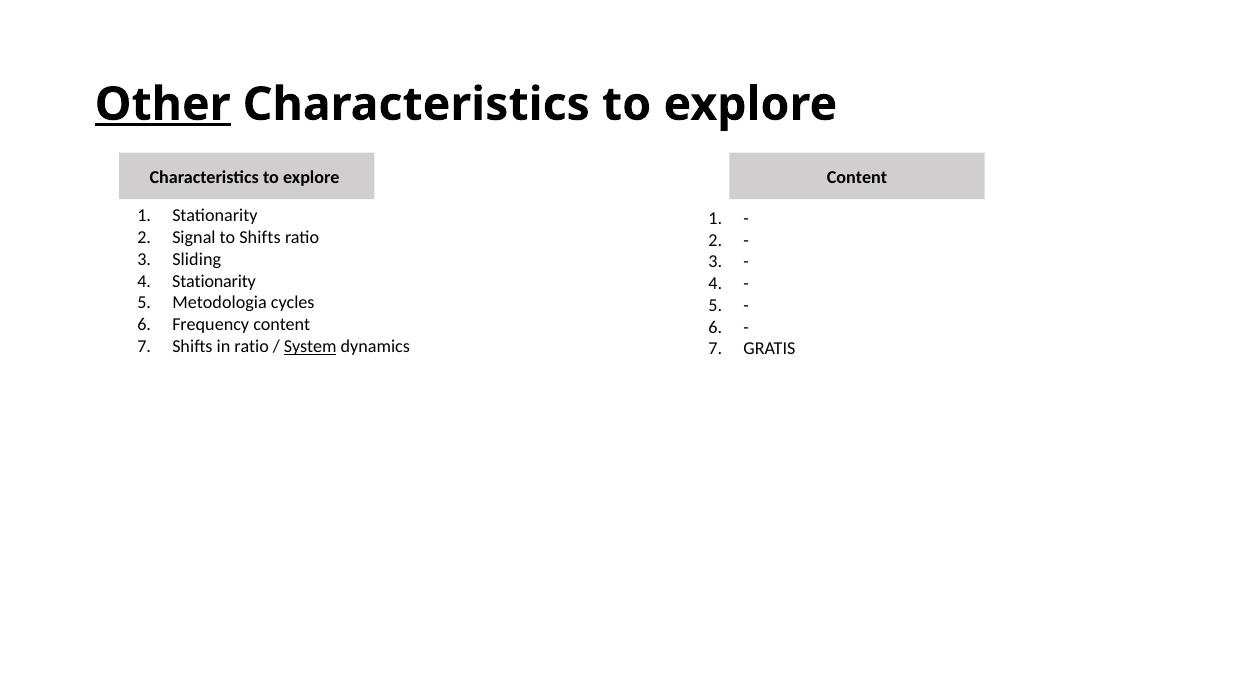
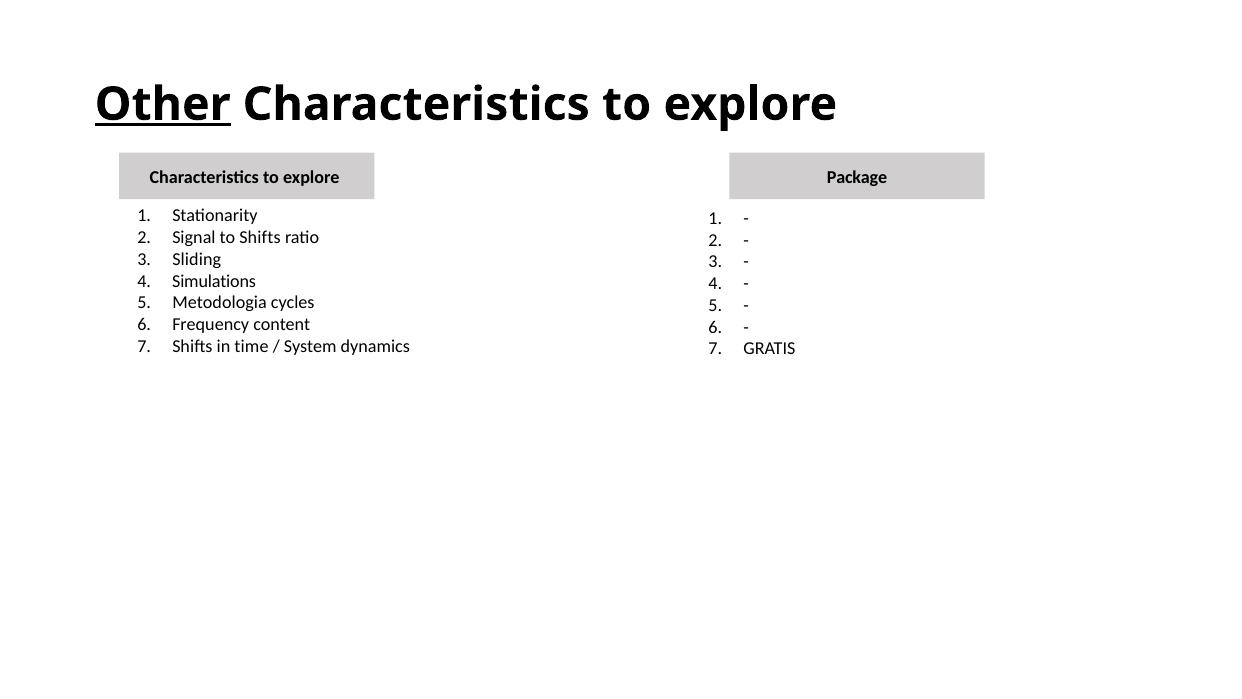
explore Content: Content -> Package
Stationarity at (214, 281): Stationarity -> Simulations
in ratio: ratio -> time
System underline: present -> none
